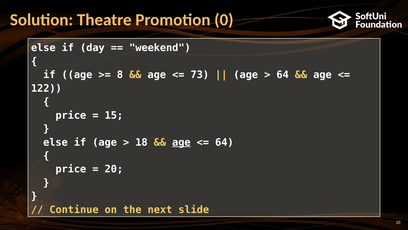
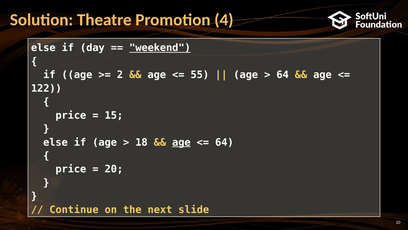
0: 0 -> 4
weekend underline: none -> present
8: 8 -> 2
73: 73 -> 55
